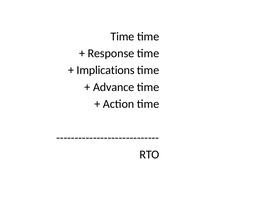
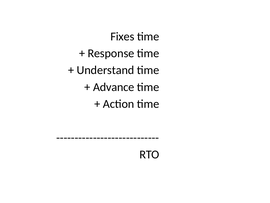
Time at (122, 36): Time -> Fixes
Implications: Implications -> Understand
